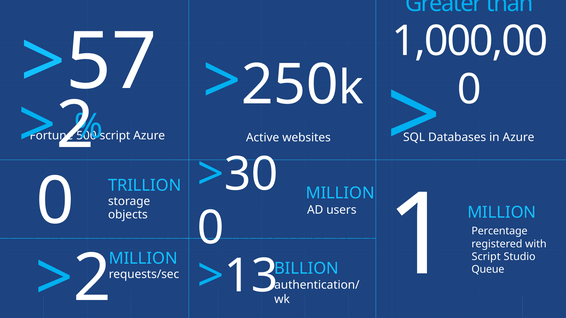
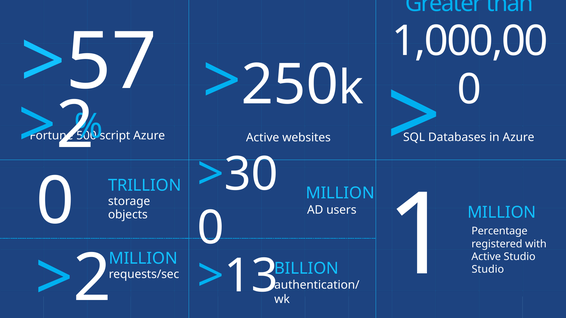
Script at (486, 257): Script -> Active
Queue at (488, 270): Queue -> Studio
